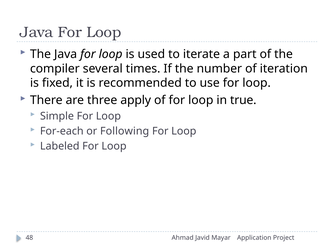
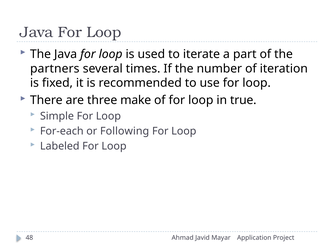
compiler: compiler -> partners
apply: apply -> make
